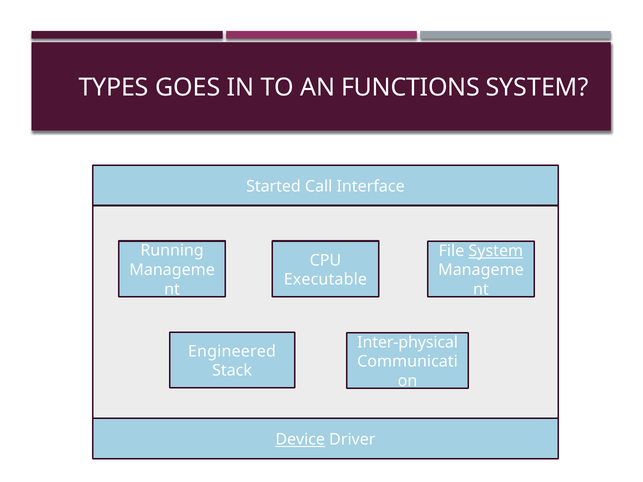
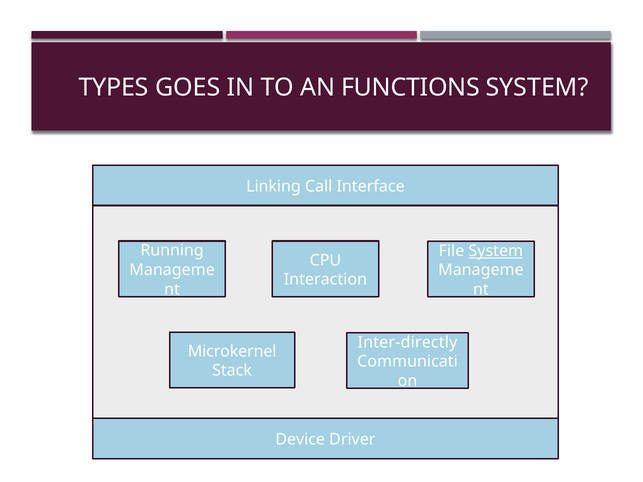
Started: Started -> Linking
Executable: Executable -> Interaction
Inter-physical: Inter-physical -> Inter-directly
Engineered: Engineered -> Microkernel
Device underline: present -> none
